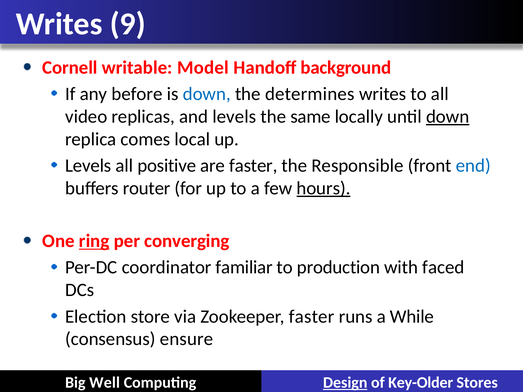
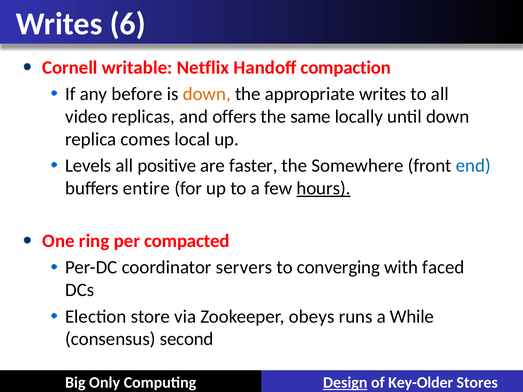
9: 9 -> 6
Model: Model -> Netflix
background: background -> compaction
down at (207, 94) colour: blue -> orange
determines: determines -> appropriate
and levels: levels -> offers
down at (448, 117) underline: present -> none
Responsible: Responsible -> Somewhere
router: router -> entire
ring underline: present -> none
converging: converging -> compacted
familiar: familiar -> servers
production: production -> converging
Zookeeper faster: faster -> obeys
ensure: ensure -> second
Well: Well -> Only
